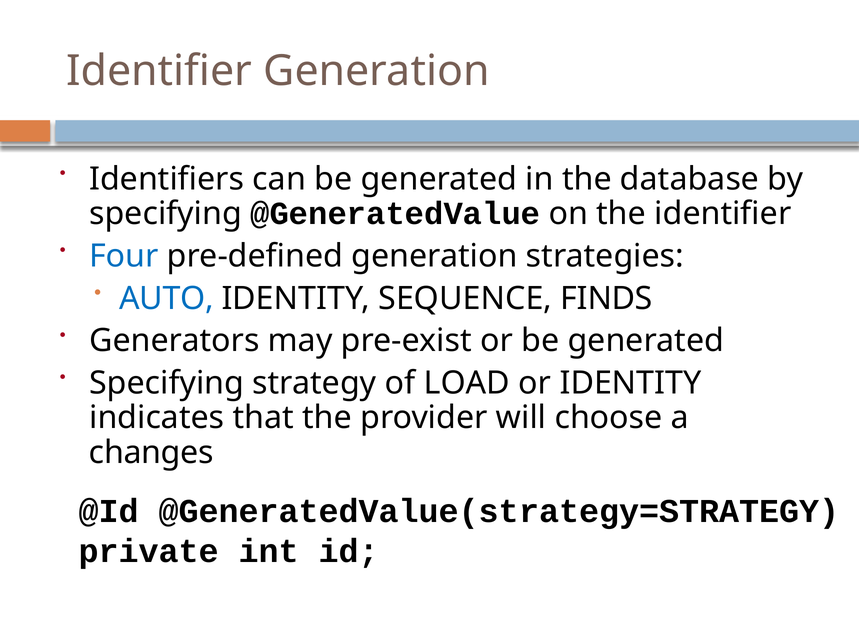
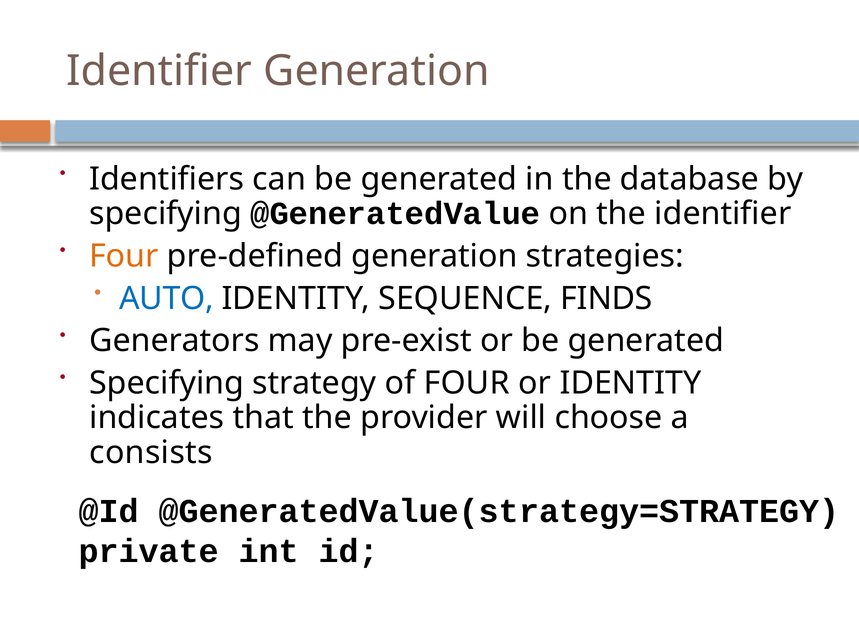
Four at (124, 256) colour: blue -> orange
of LOAD: LOAD -> FOUR
changes: changes -> consists
